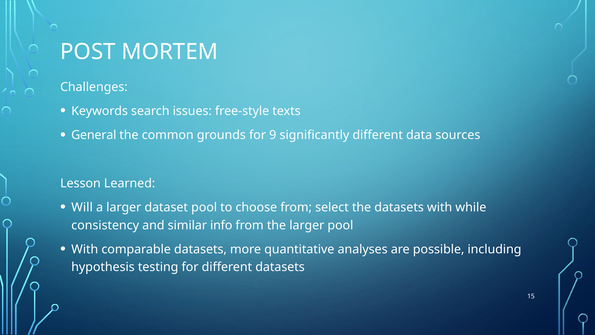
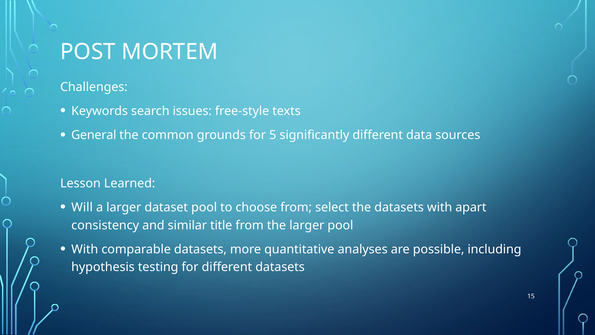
9: 9 -> 5
while: while -> apart
info: info -> title
